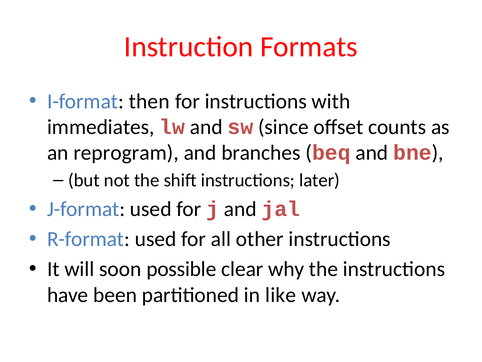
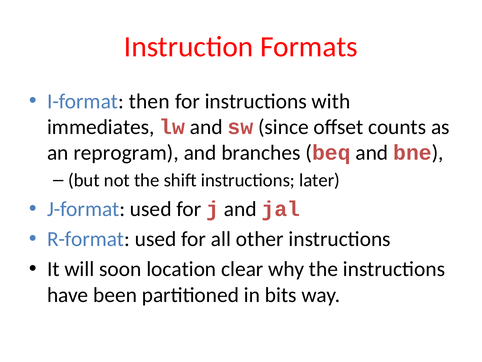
possible: possible -> location
like: like -> bits
